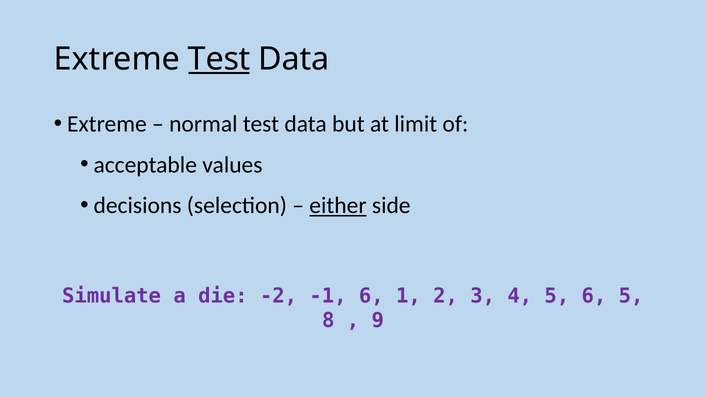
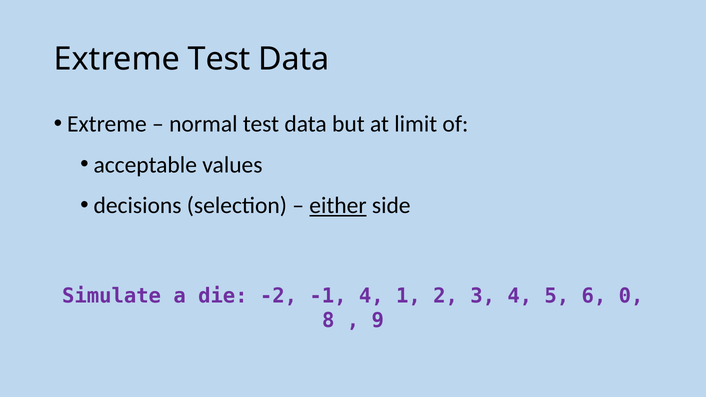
Test at (219, 59) underline: present -> none
-1 6: 6 -> 4
6 5: 5 -> 0
